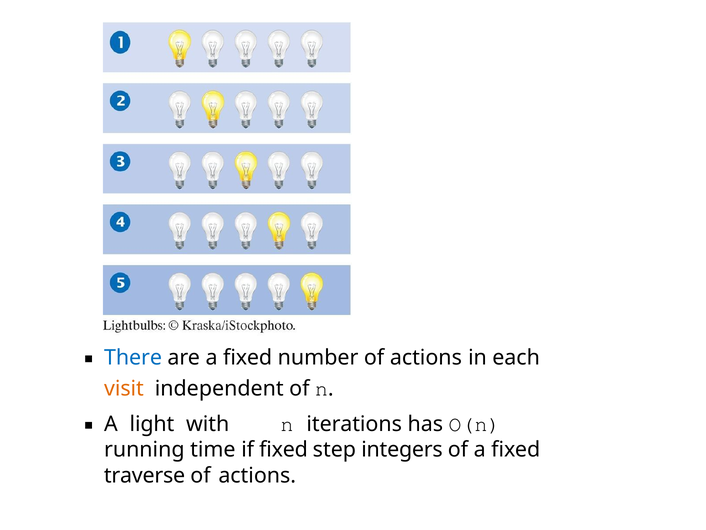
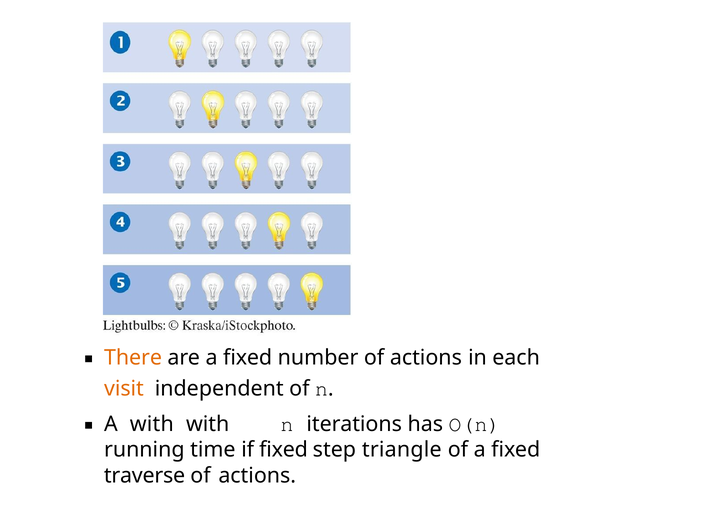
There colour: blue -> orange
A light: light -> with
integers: integers -> triangle
